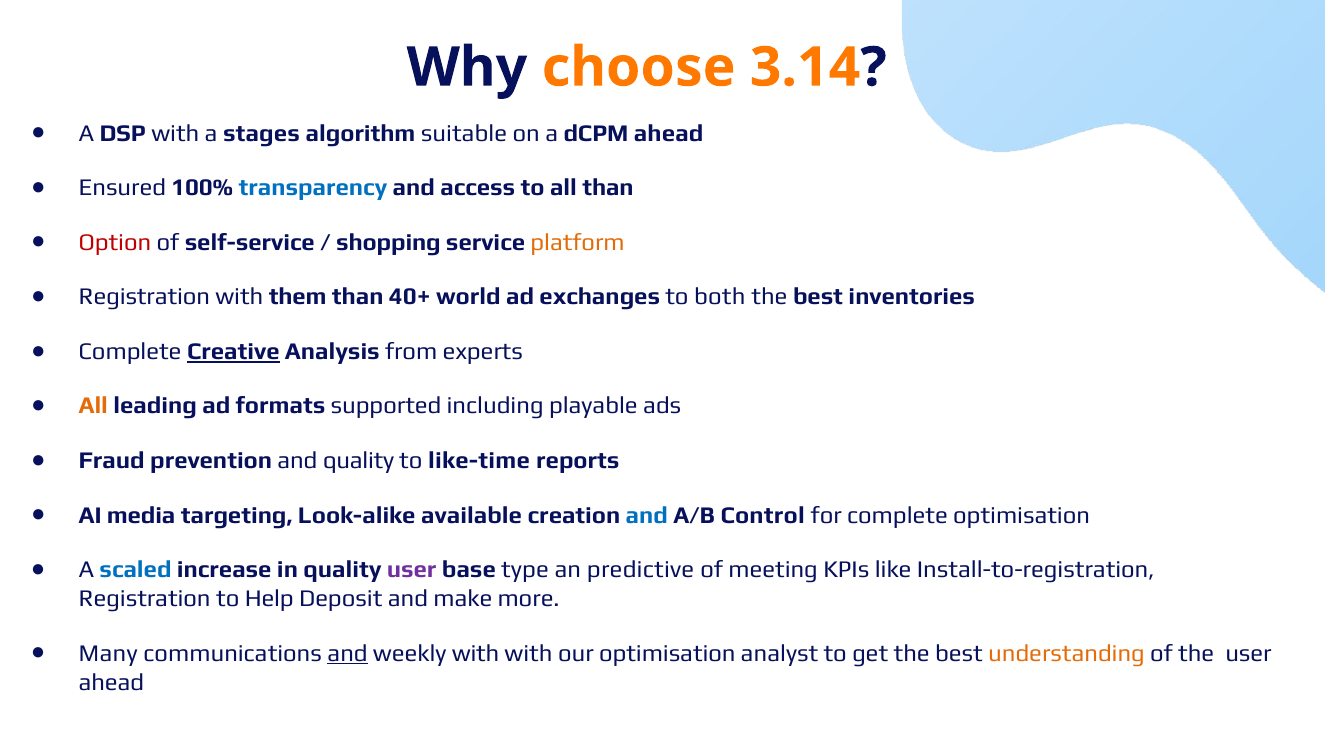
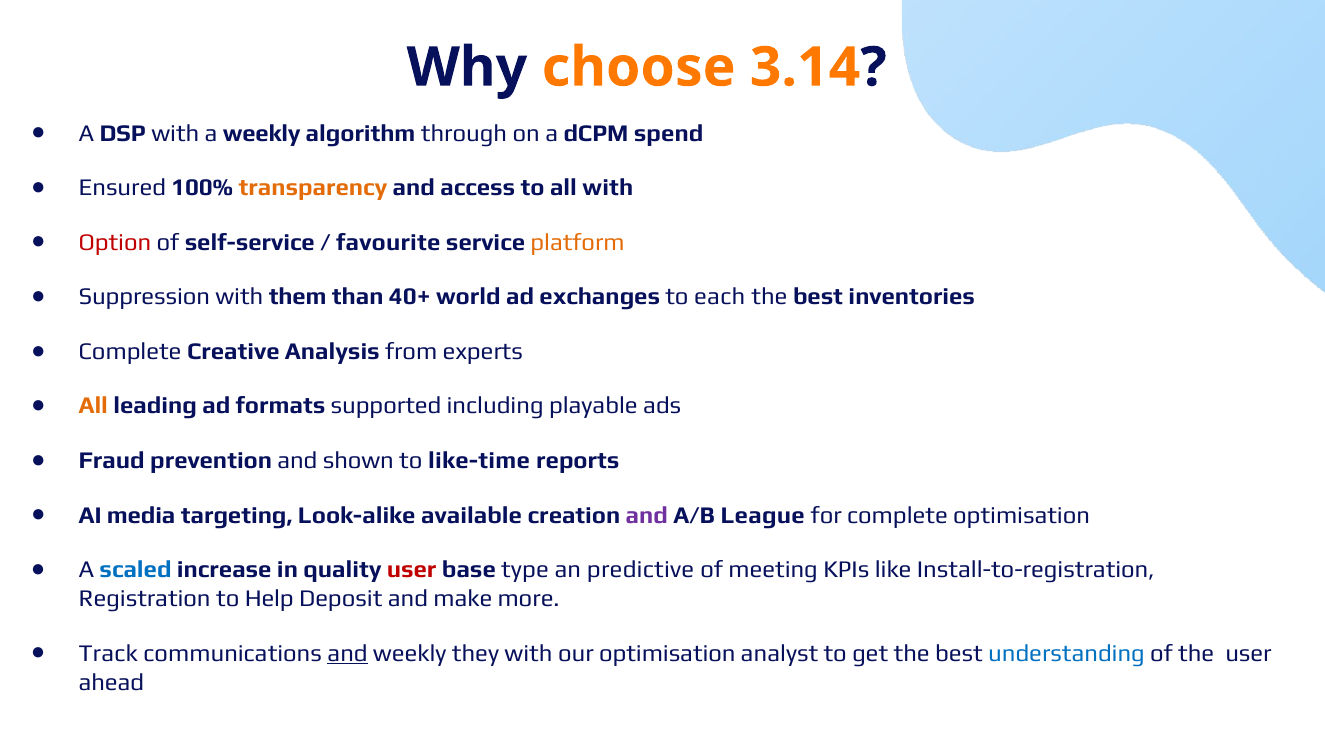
a stages: stages -> weekly
suitable: suitable -> through
dCPM ahead: ahead -> spend
transparency colour: blue -> orange
all than: than -> with
shopping: shopping -> favourite
Registration at (144, 297): Registration -> Suppression
both: both -> each
Creative underline: present -> none
and quality: quality -> shown
and at (647, 515) colour: blue -> purple
Control: Control -> League
user at (412, 570) colour: purple -> red
Many: Many -> Track
weekly with: with -> they
understanding colour: orange -> blue
